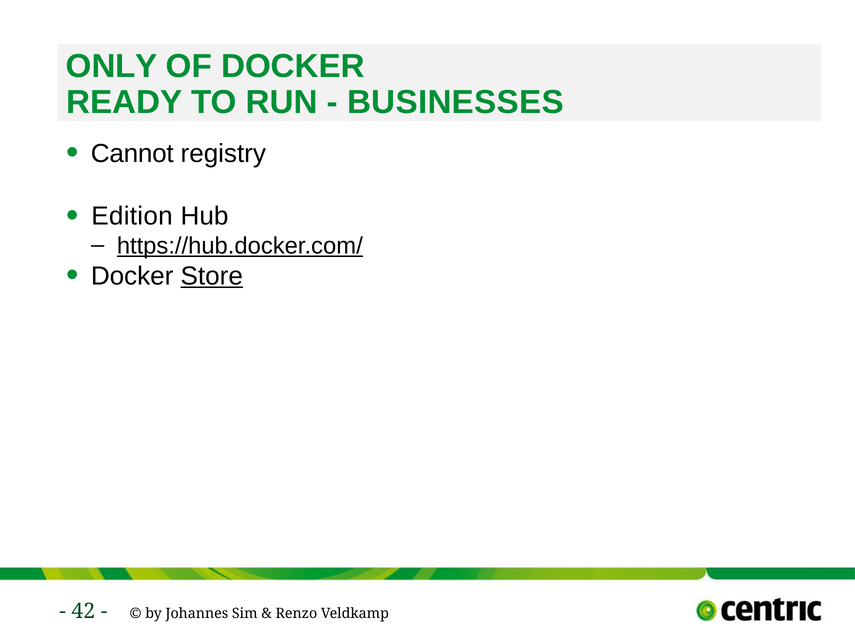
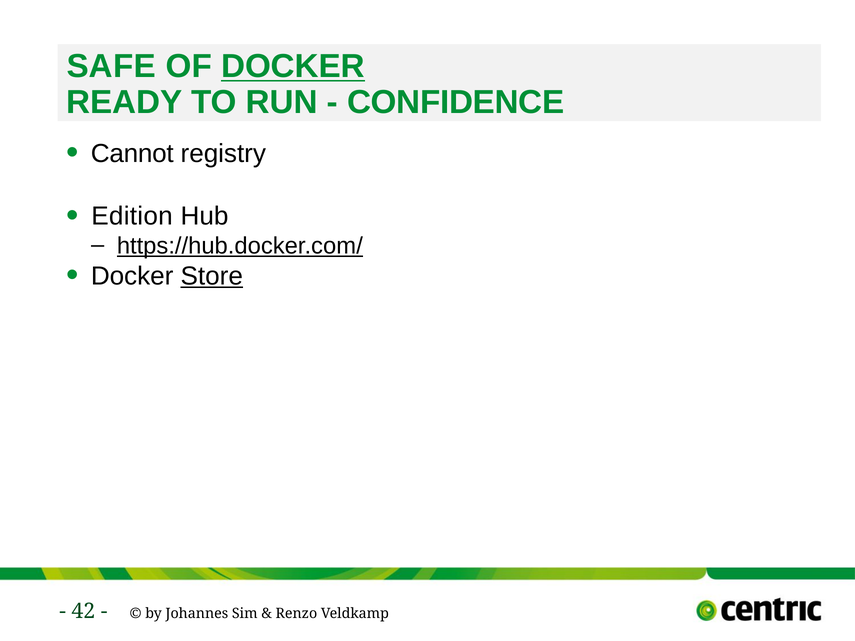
ONLY: ONLY -> SAFE
DOCKER at (293, 66) underline: none -> present
BUSINESSES: BUSINESSES -> CONFIDENCE
